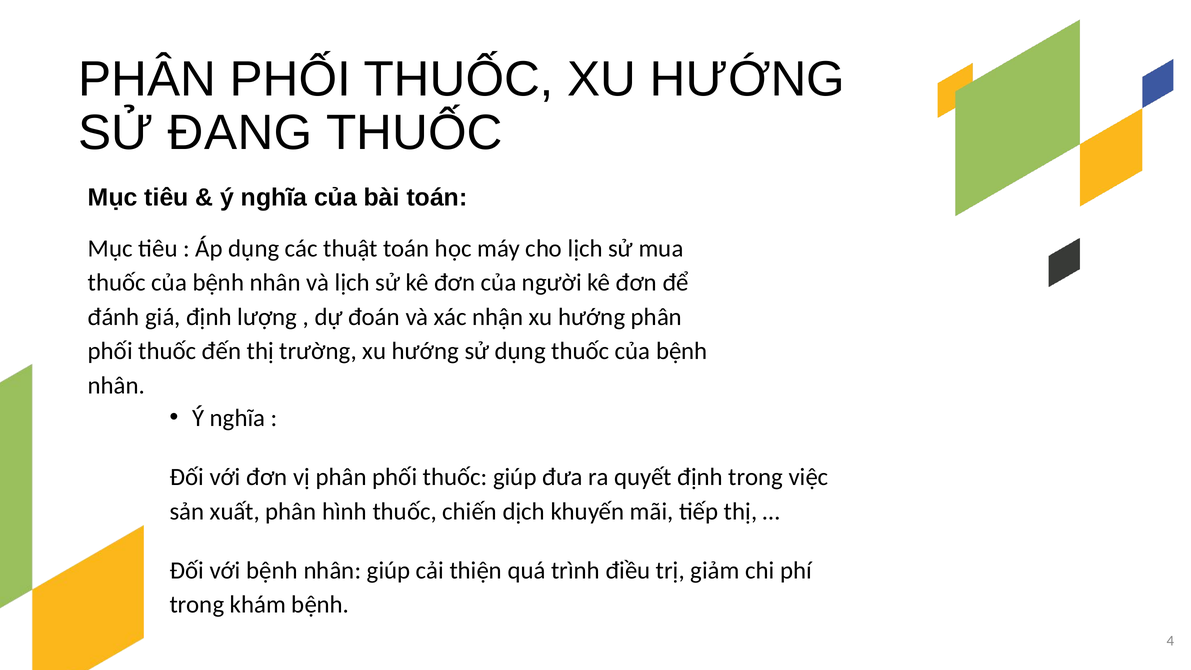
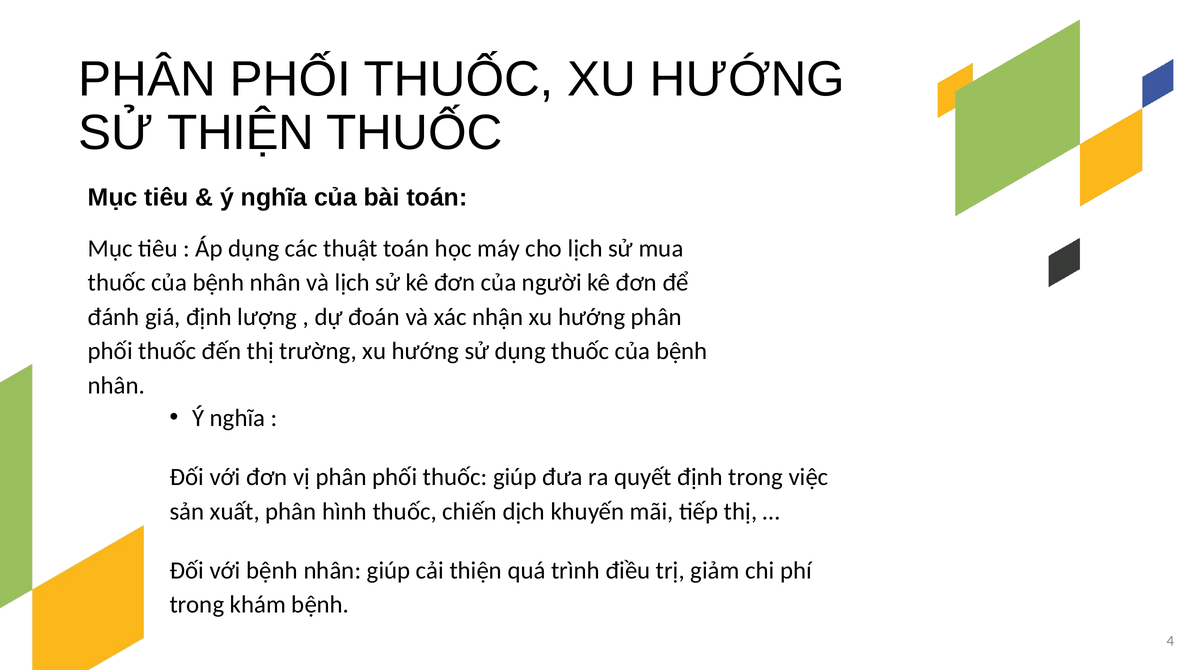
SỬ ĐANG: ĐANG -> THIỆN
